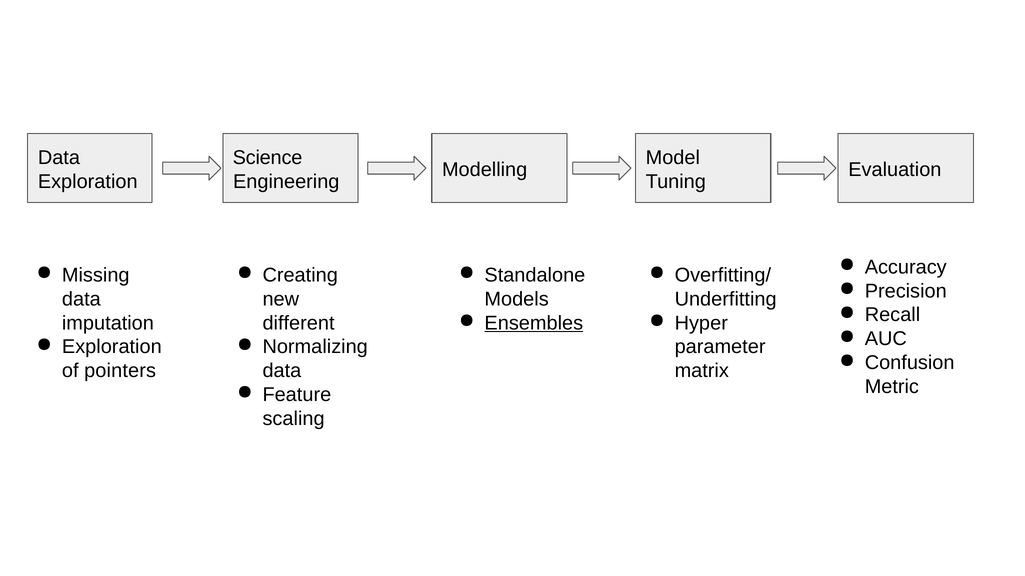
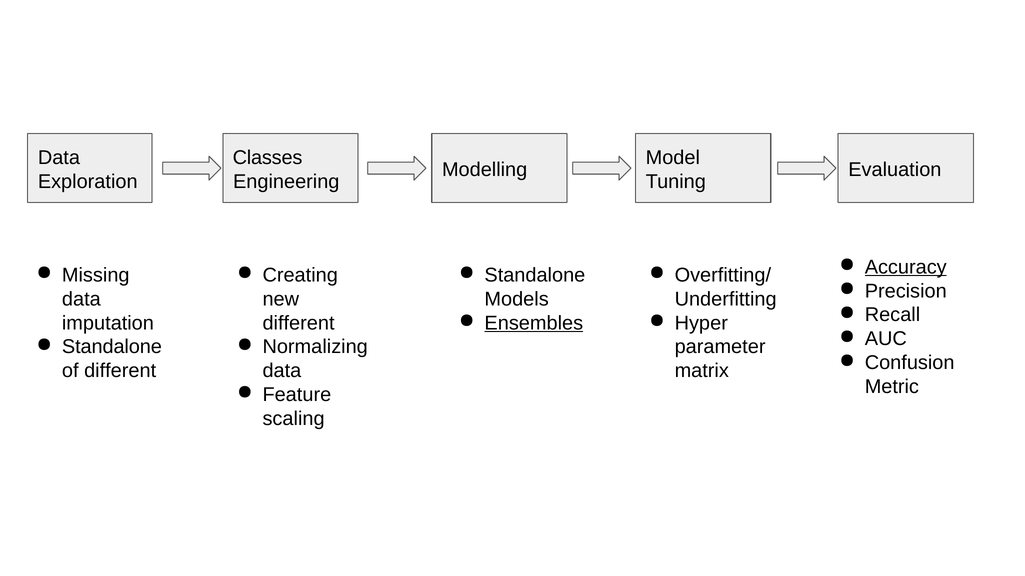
Science: Science -> Classes
Accuracy underline: none -> present
Exploration at (112, 347): Exploration -> Standalone
of pointers: pointers -> different
